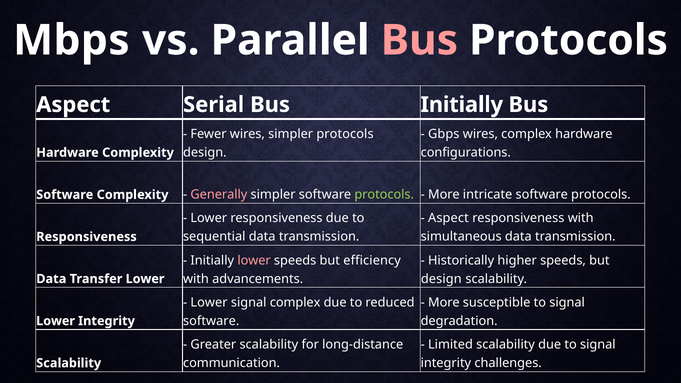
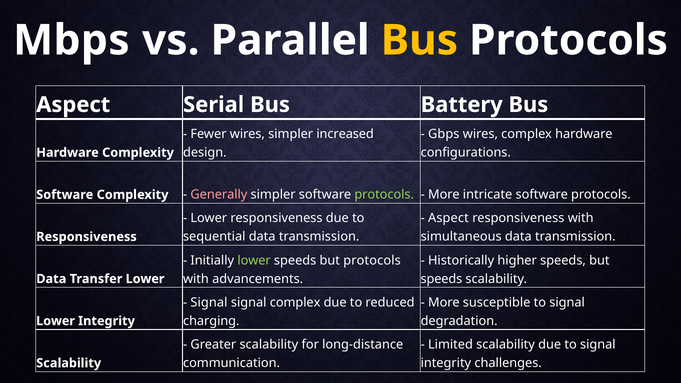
Bus at (419, 40) colour: pink -> yellow
Bus Initially: Initially -> Battery
simpler protocols: protocols -> increased
lower at (254, 260) colour: pink -> light green
but efficiency: efficiency -> protocols
design at (441, 279): design -> speeds
Lower at (209, 302): Lower -> Signal
software at (211, 321): software -> charging
